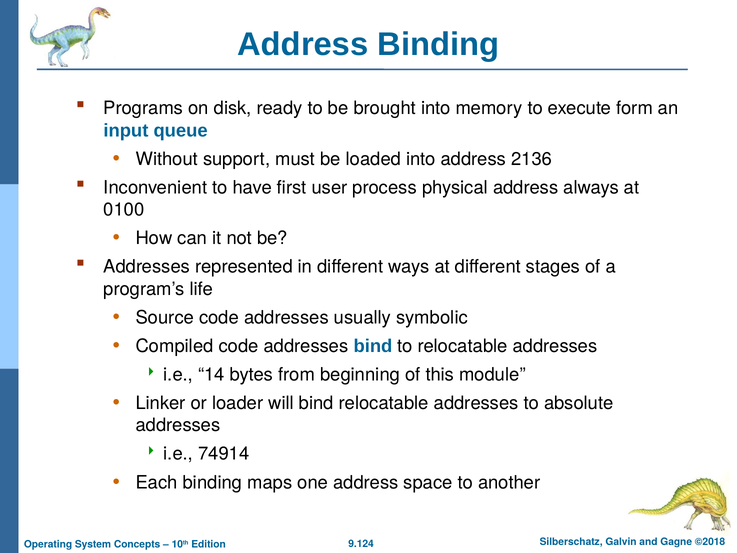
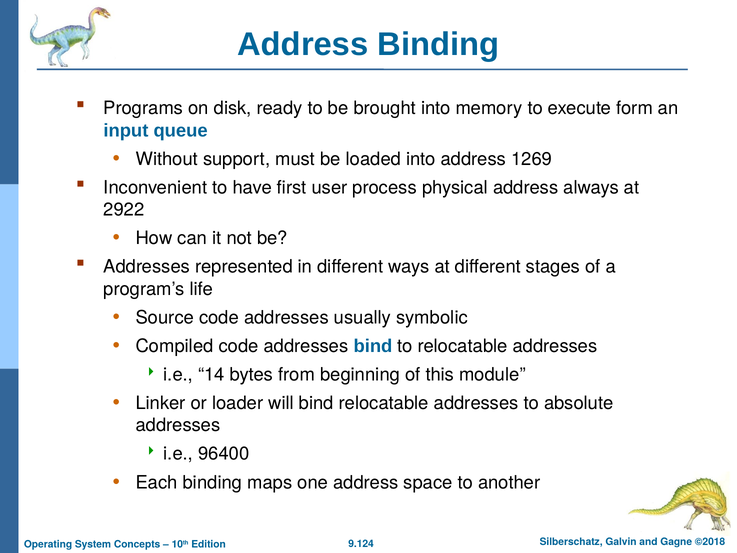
2136: 2136 -> 1269
0100: 0100 -> 2922
74914: 74914 -> 96400
